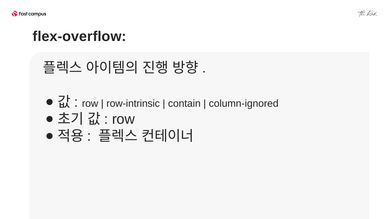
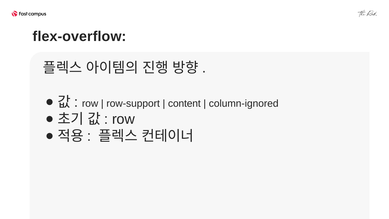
row-intrinsic: row-intrinsic -> row-support
contain: contain -> content
